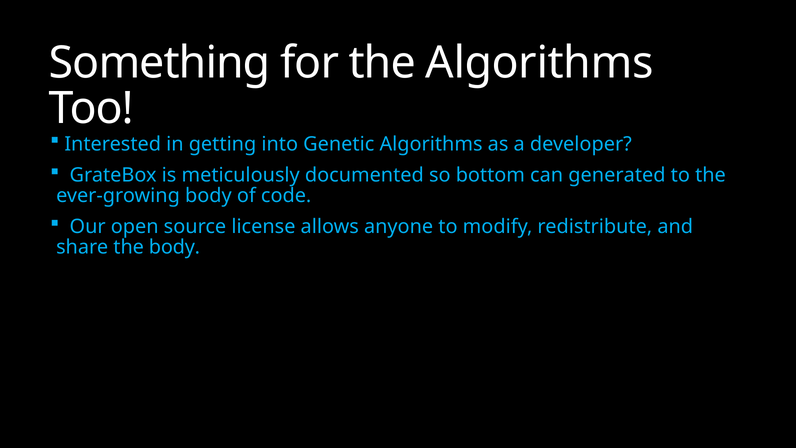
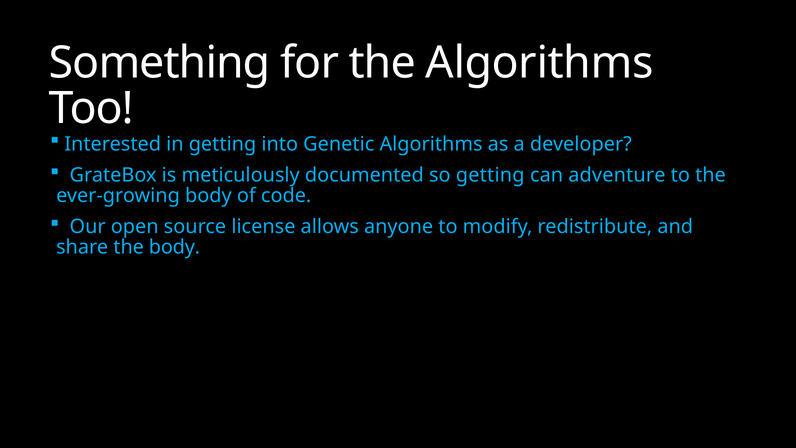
so bottom: bottom -> getting
generated: generated -> adventure
